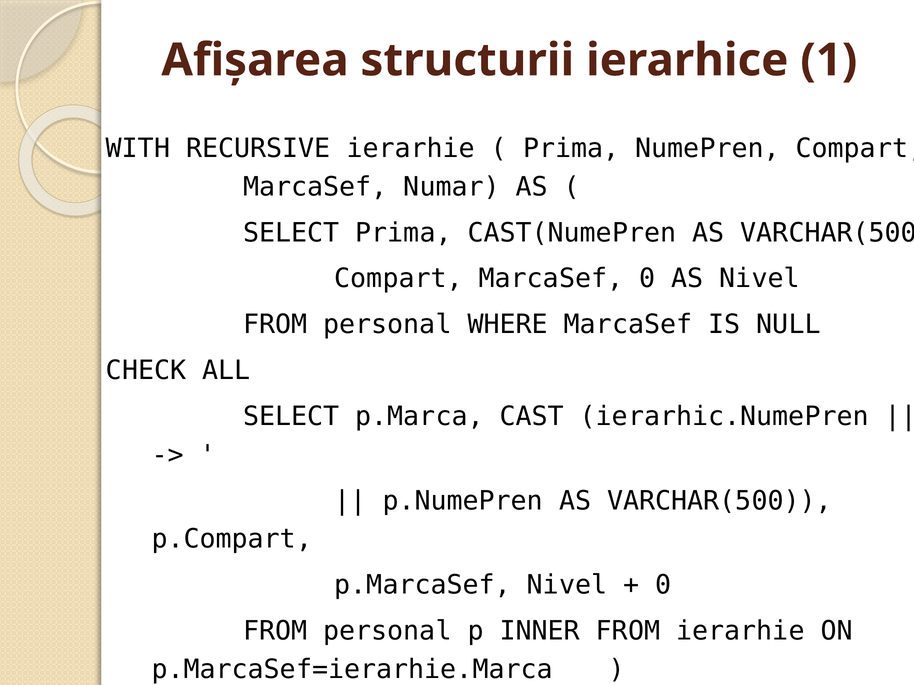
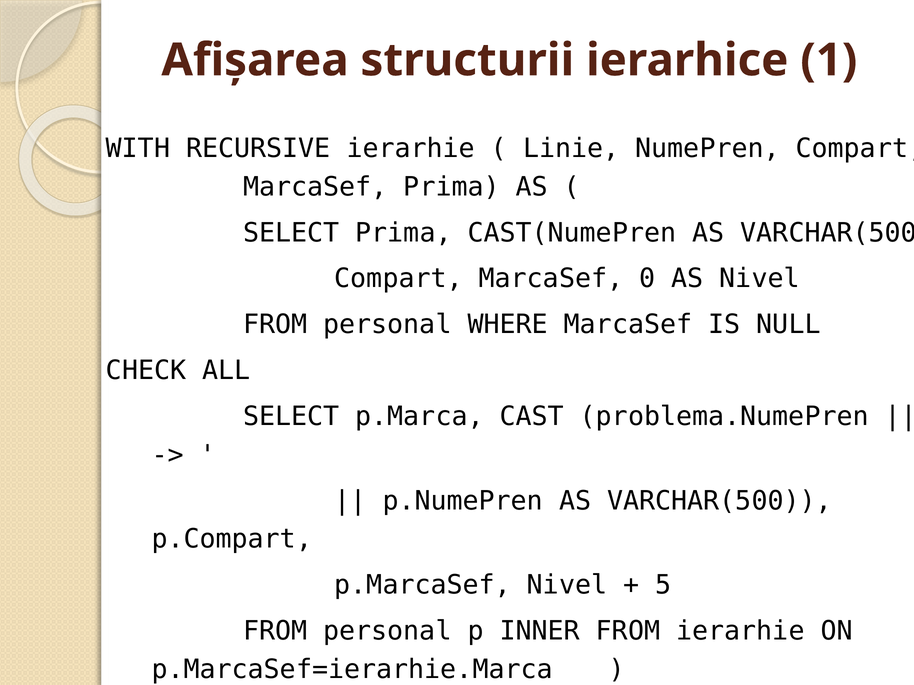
Prima at (571, 149): Prima -> Linie
MarcaSef Numar: Numar -> Prima
ierarhic.NumePren: ierarhic.NumePren -> problema.NumePren
0 at (663, 586): 0 -> 5
